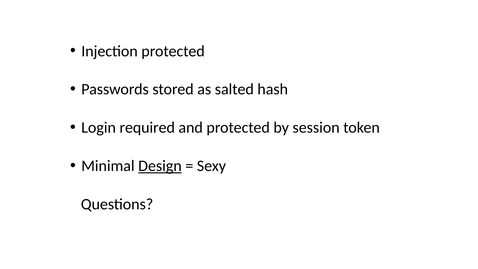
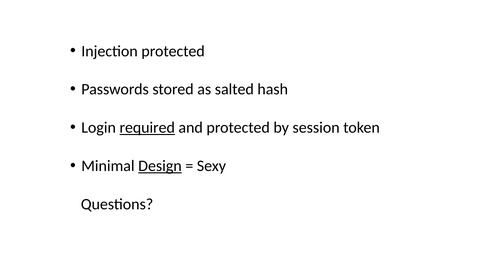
required underline: none -> present
